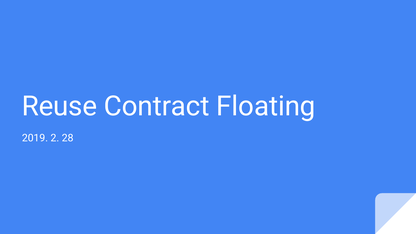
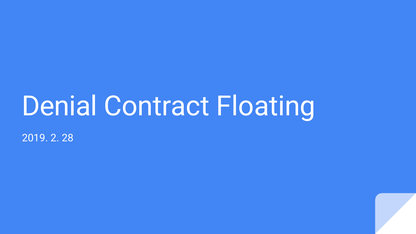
Reuse: Reuse -> Denial
